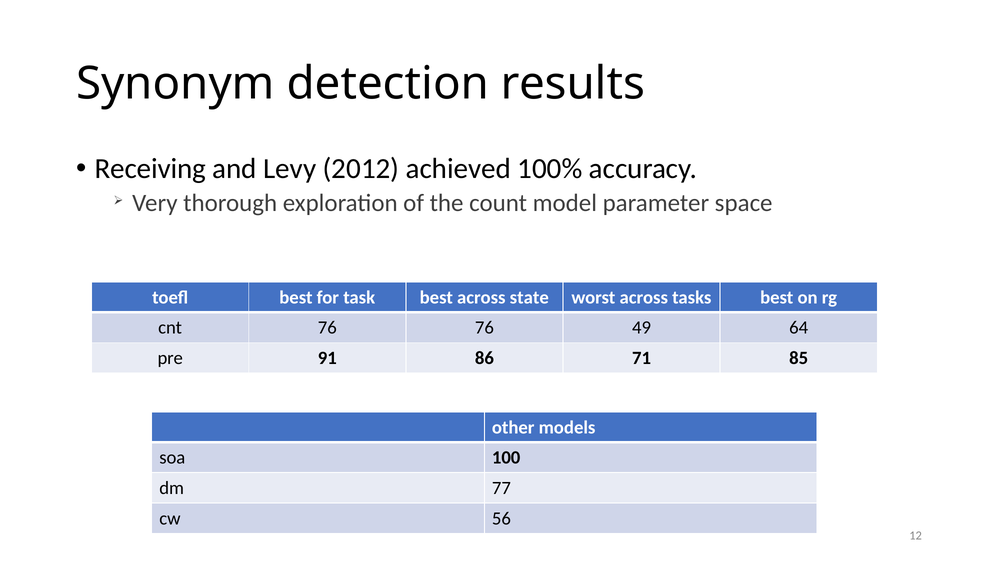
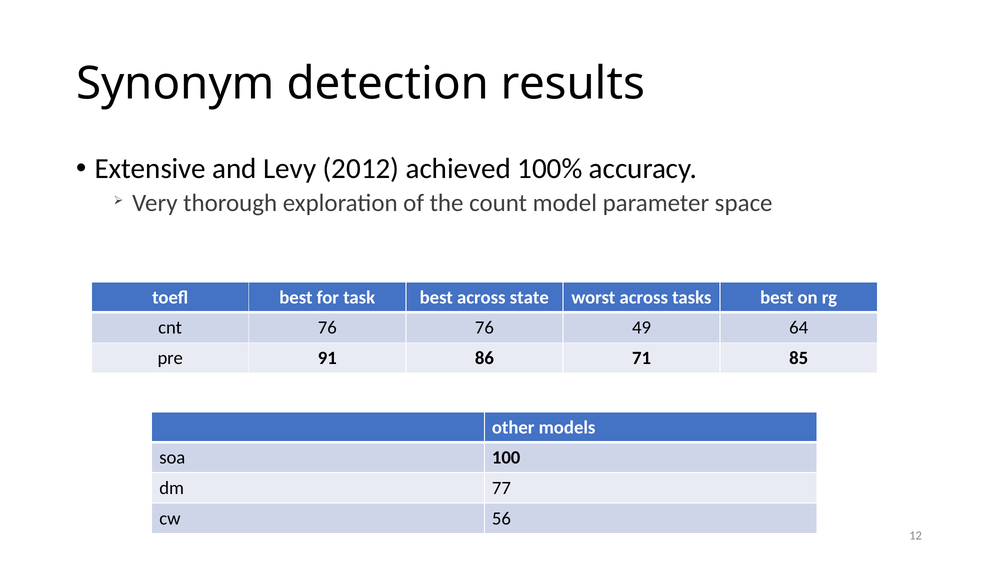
Receiving: Receiving -> Extensive
